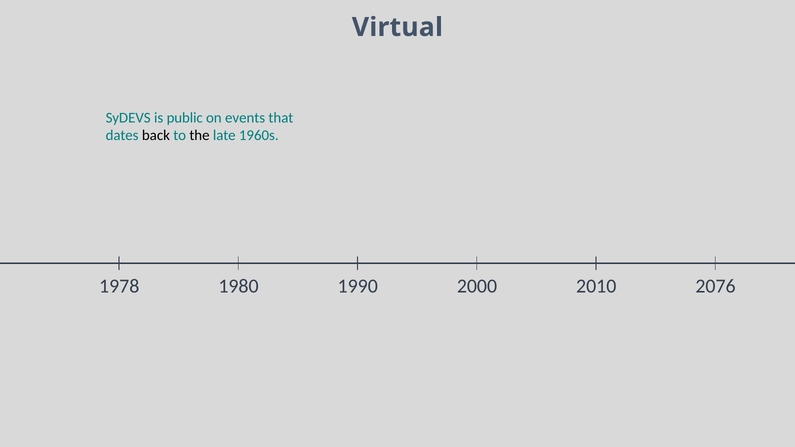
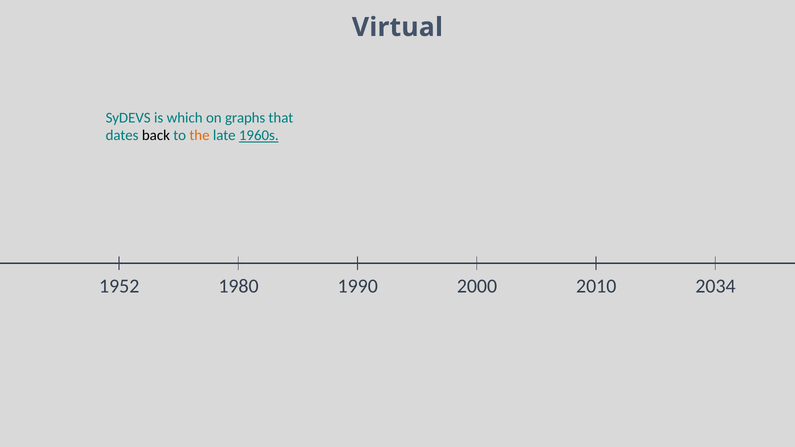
public: public -> which
events: events -> graphs
the colour: black -> orange
1960s underline: none -> present
1978: 1978 -> 1952
2076: 2076 -> 2034
